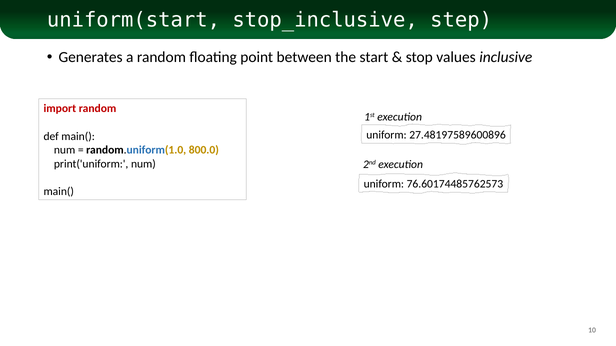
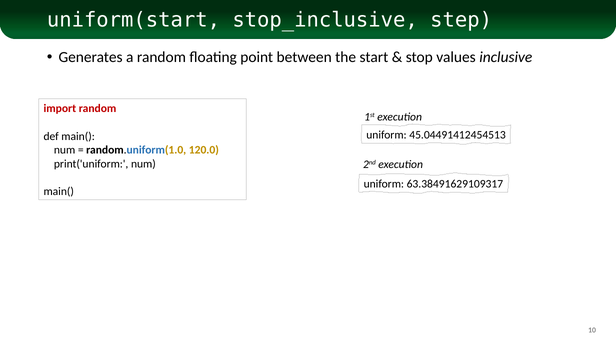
27.48197589600896: 27.48197589600896 -> 45.04491412454513
800.0: 800.0 -> 120.0
76.60174485762573: 76.60174485762573 -> 63.38491629109317
